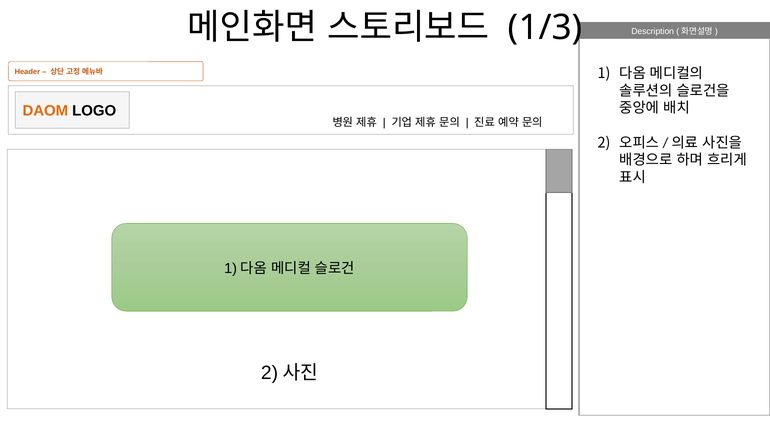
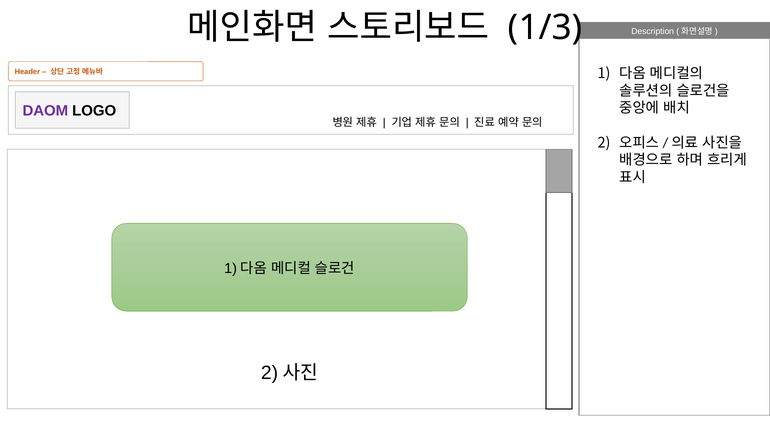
DAOM colour: orange -> purple
